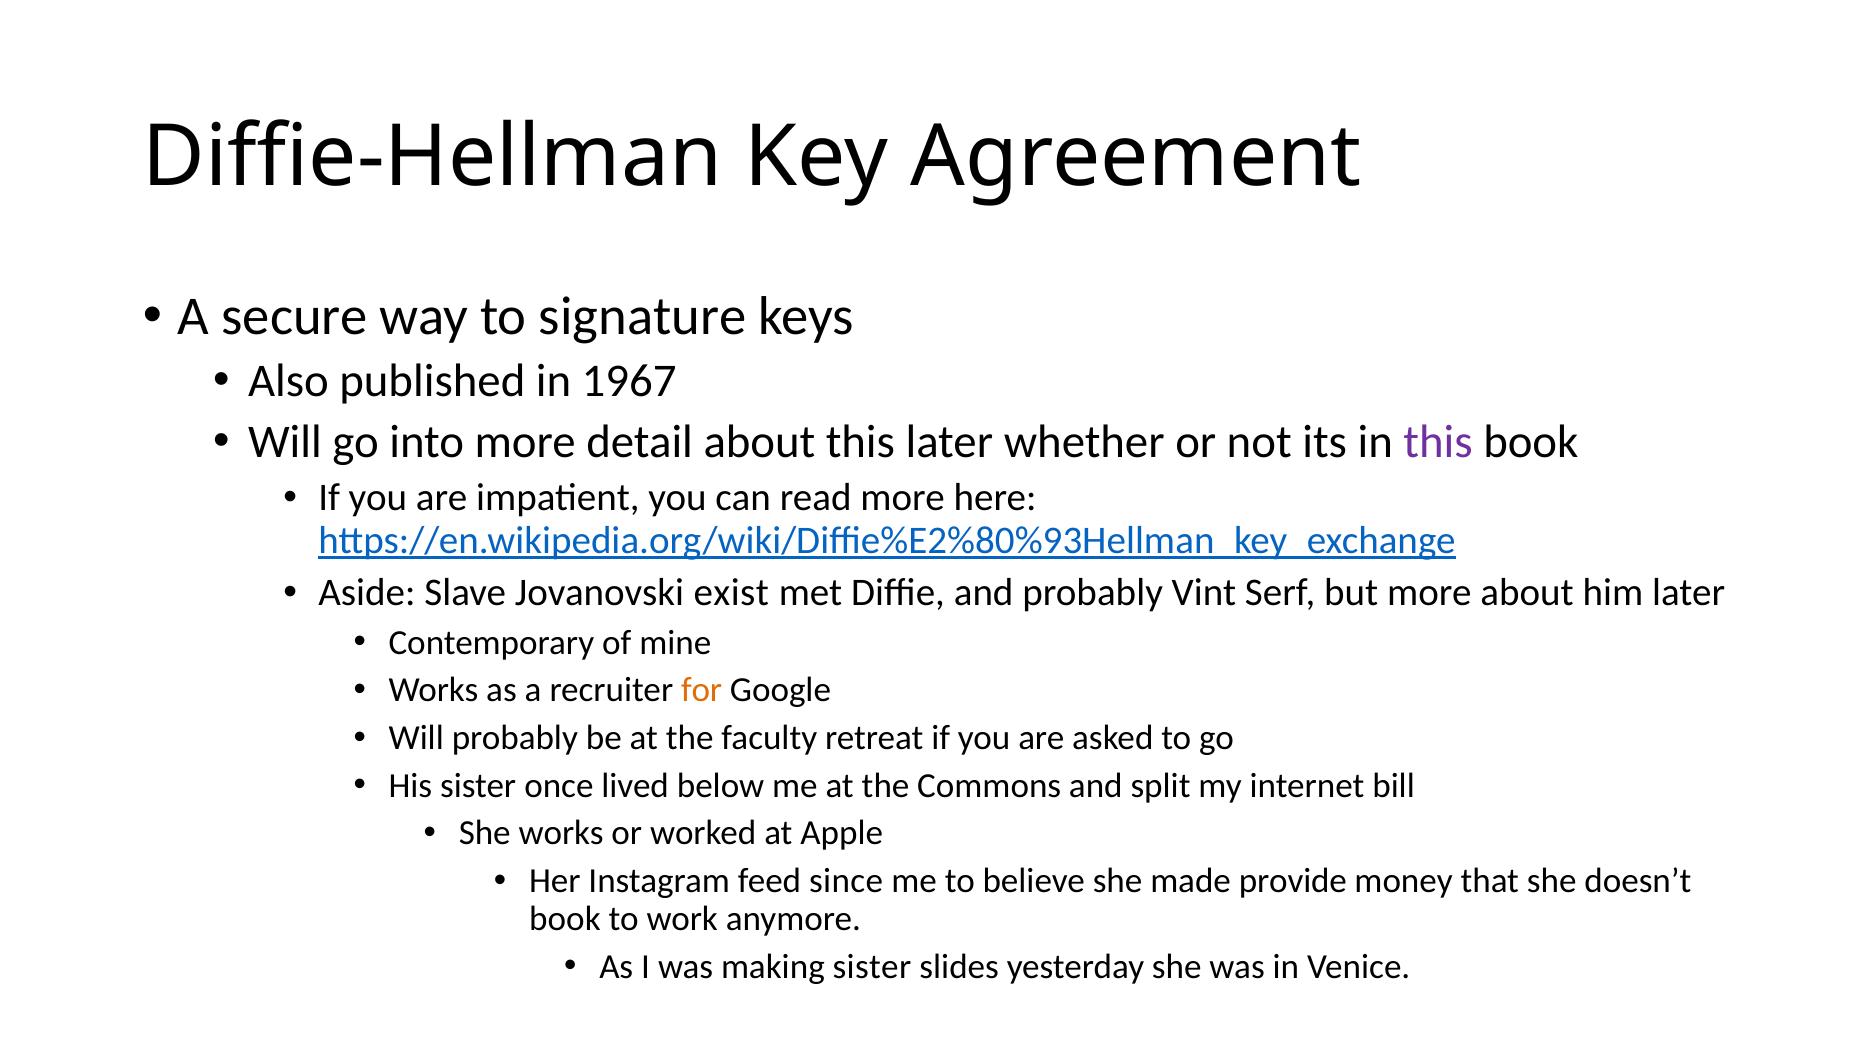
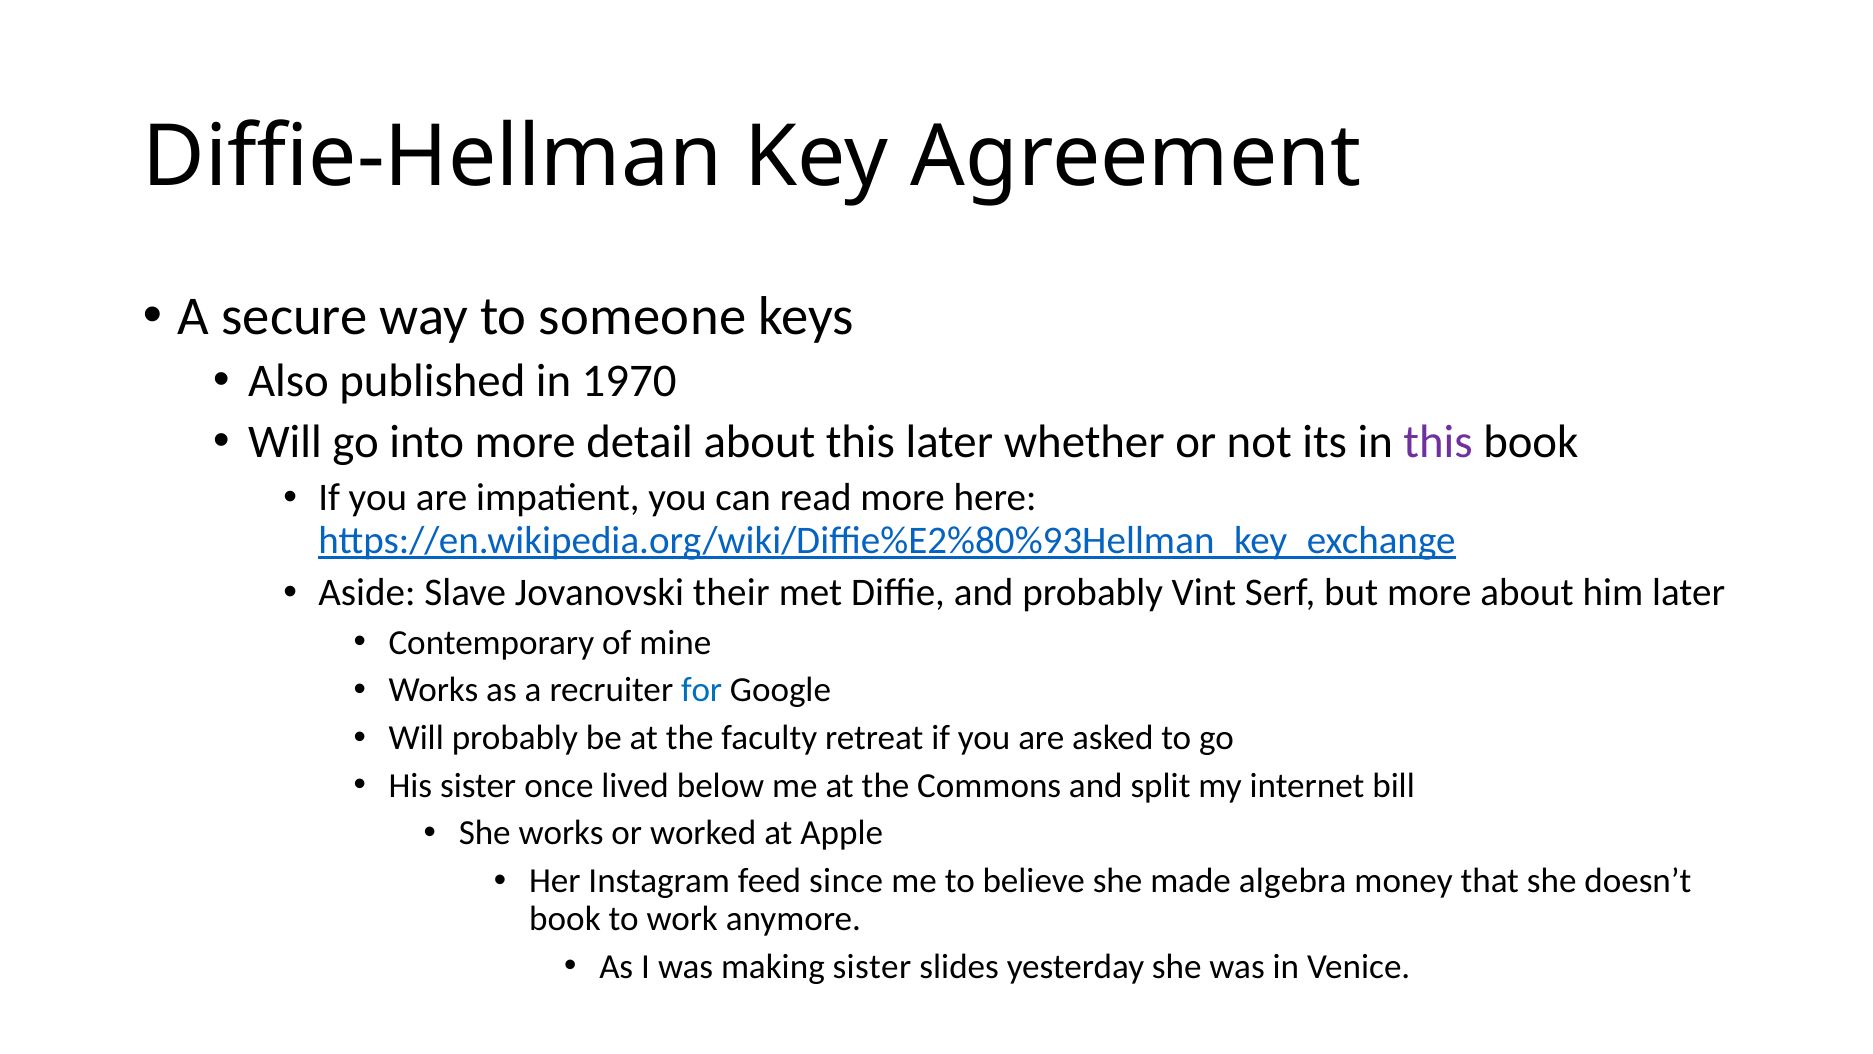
signature: signature -> someone
1967: 1967 -> 1970
exist: exist -> their
for colour: orange -> blue
provide: provide -> algebra
